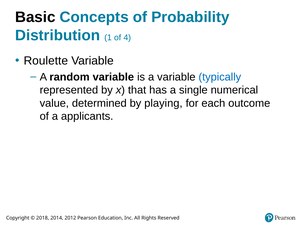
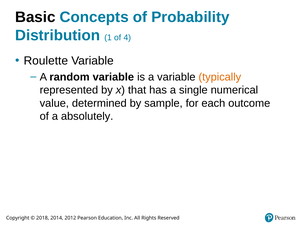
typically colour: blue -> orange
playing: playing -> sample
applicants: applicants -> absolutely
